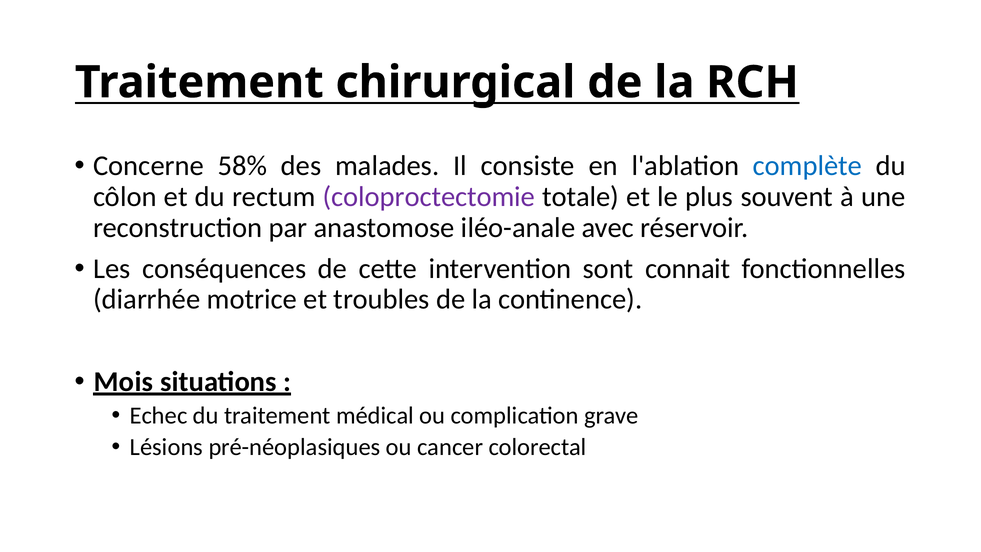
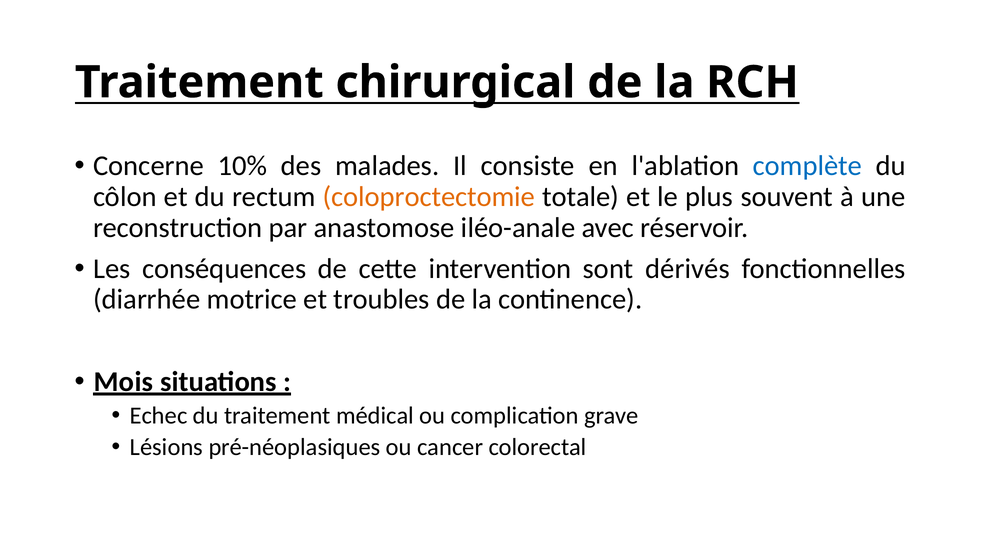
58%: 58% -> 10%
coloproctectomie colour: purple -> orange
connait: connait -> dérivés
